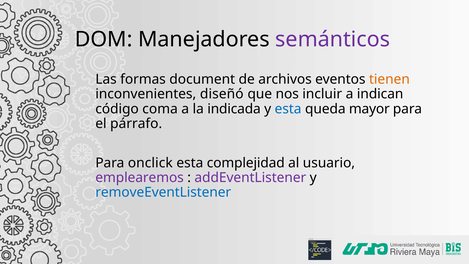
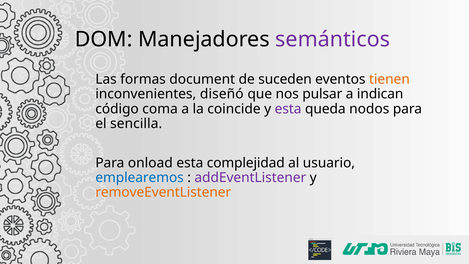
archivos: archivos -> suceden
incluir: incluir -> pulsar
indicada: indicada -> coincide
esta at (288, 109) colour: blue -> purple
mayor: mayor -> nodos
párrafo: párrafo -> sencilla
onclick: onclick -> onload
emplearemos colour: purple -> blue
removeEventListener colour: blue -> orange
